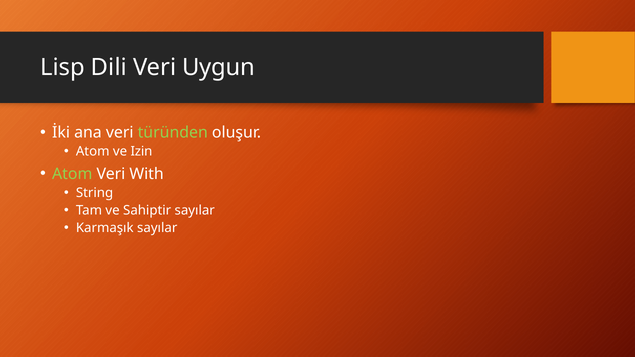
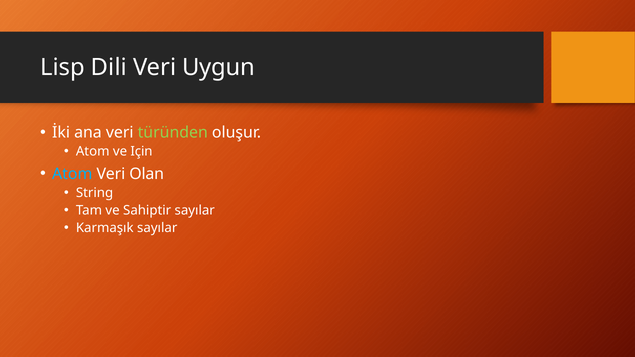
Izin: Izin -> Için
Atom at (72, 174) colour: light green -> light blue
With: With -> Olan
